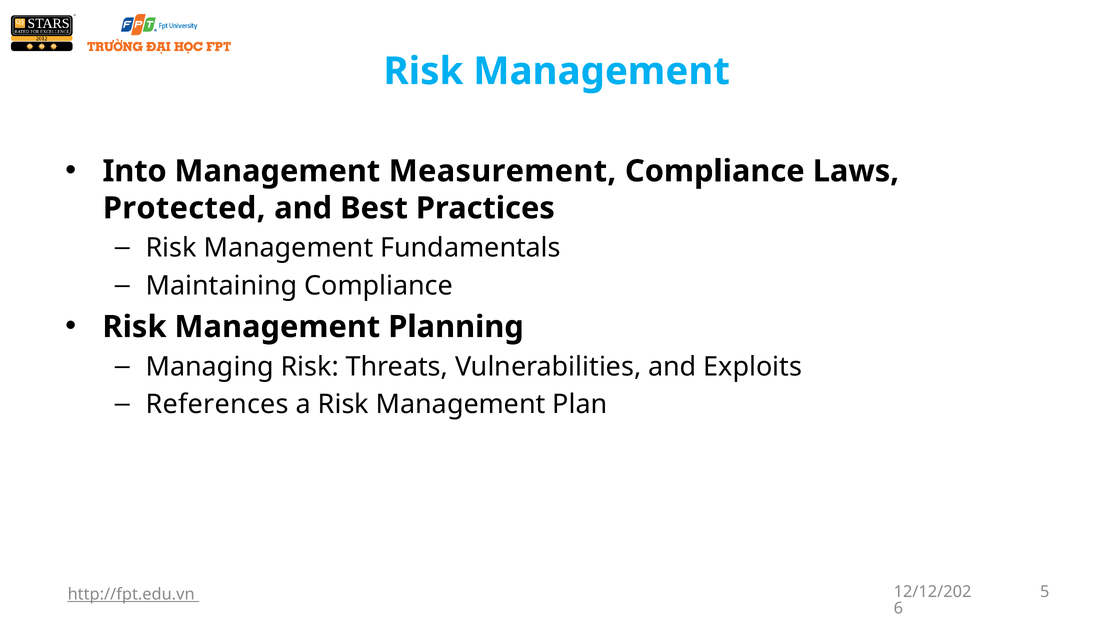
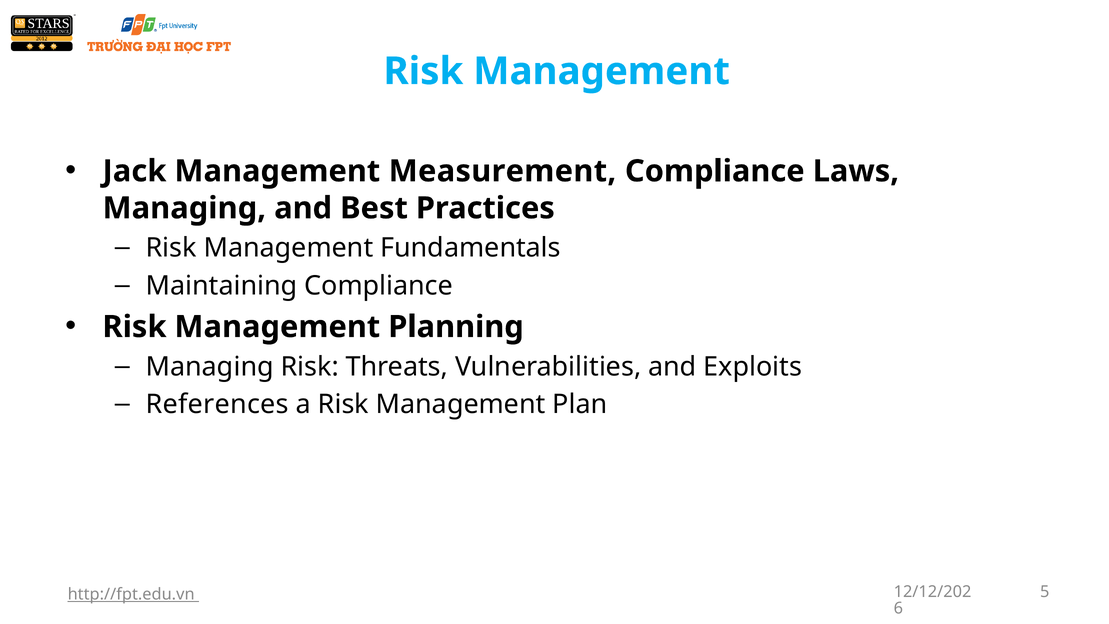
Into: Into -> Jack
Protected at (184, 208): Protected -> Managing
